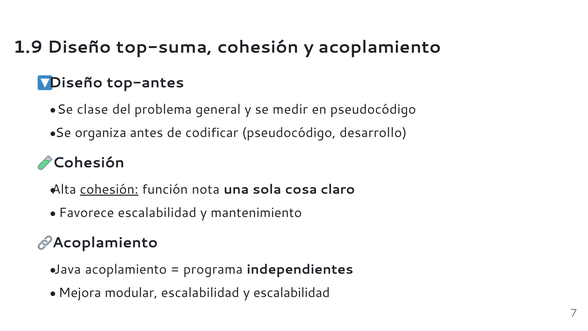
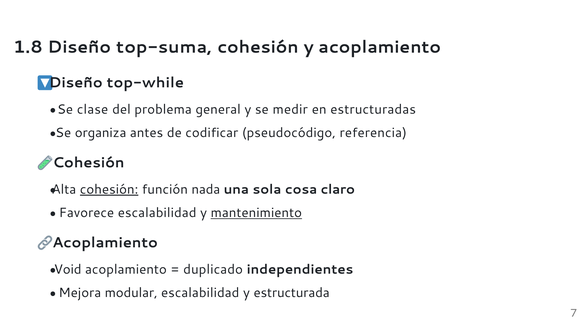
1.9: 1.9 -> 1.8
top-antes: top-antes -> top-while
en pseudocódigo: pseudocódigo -> estructuradas
desarrollo: desarrollo -> referencia
nota: nota -> nada
mantenimiento underline: none -> present
Java: Java -> Void
programa: programa -> duplicado
y escalabilidad: escalabilidad -> estructurada
